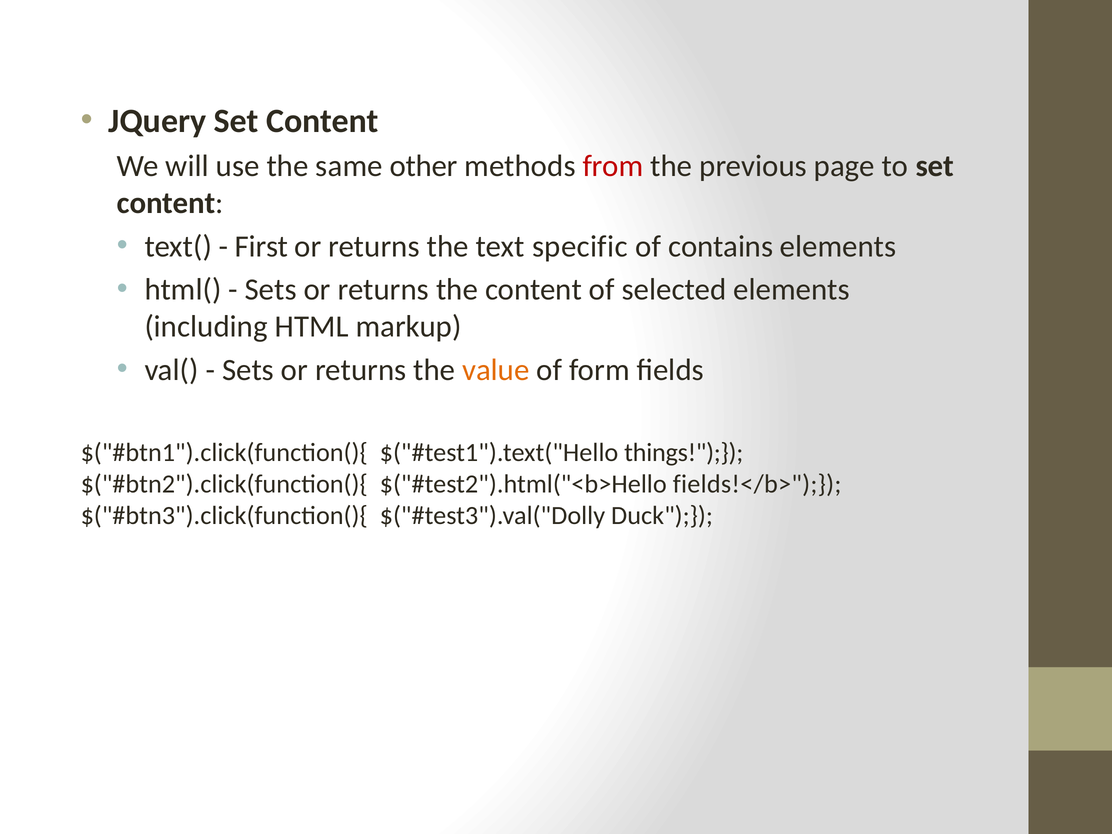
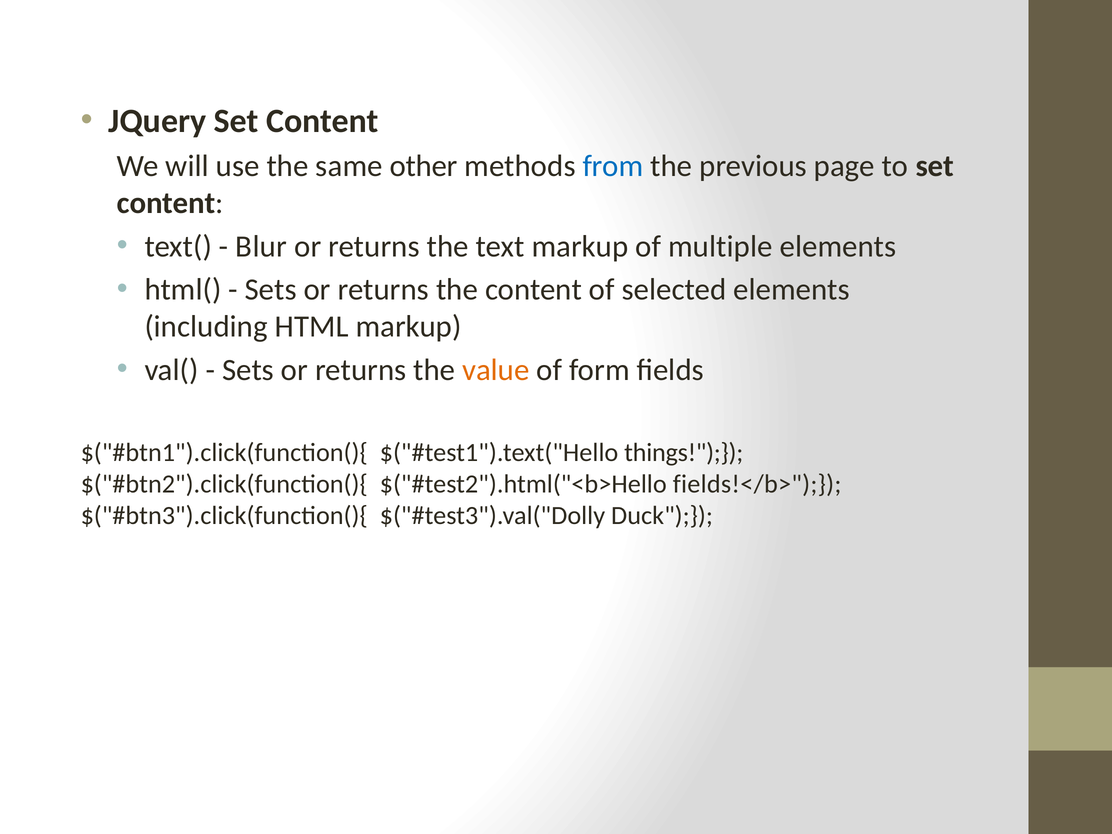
from colour: red -> blue
First: First -> Blur
text specific: specific -> markup
contains: contains -> multiple
